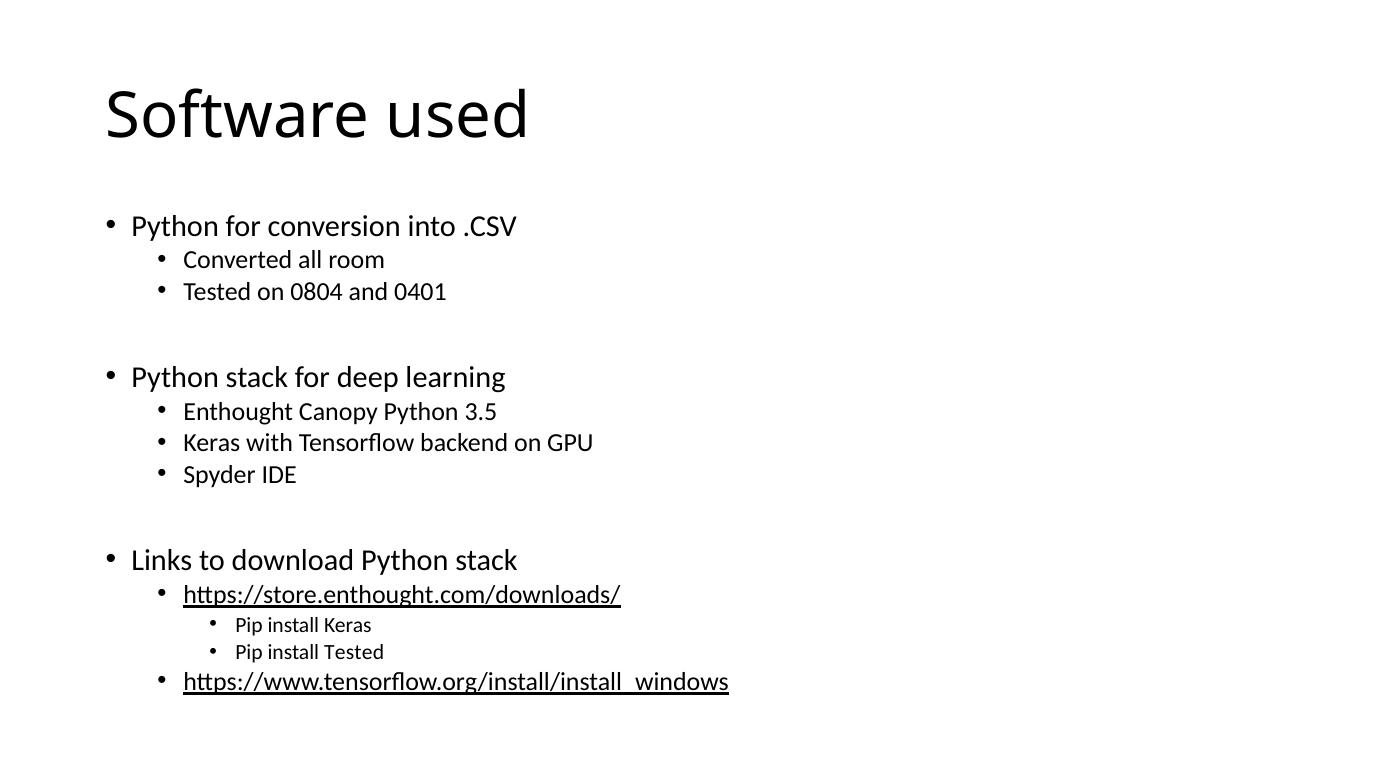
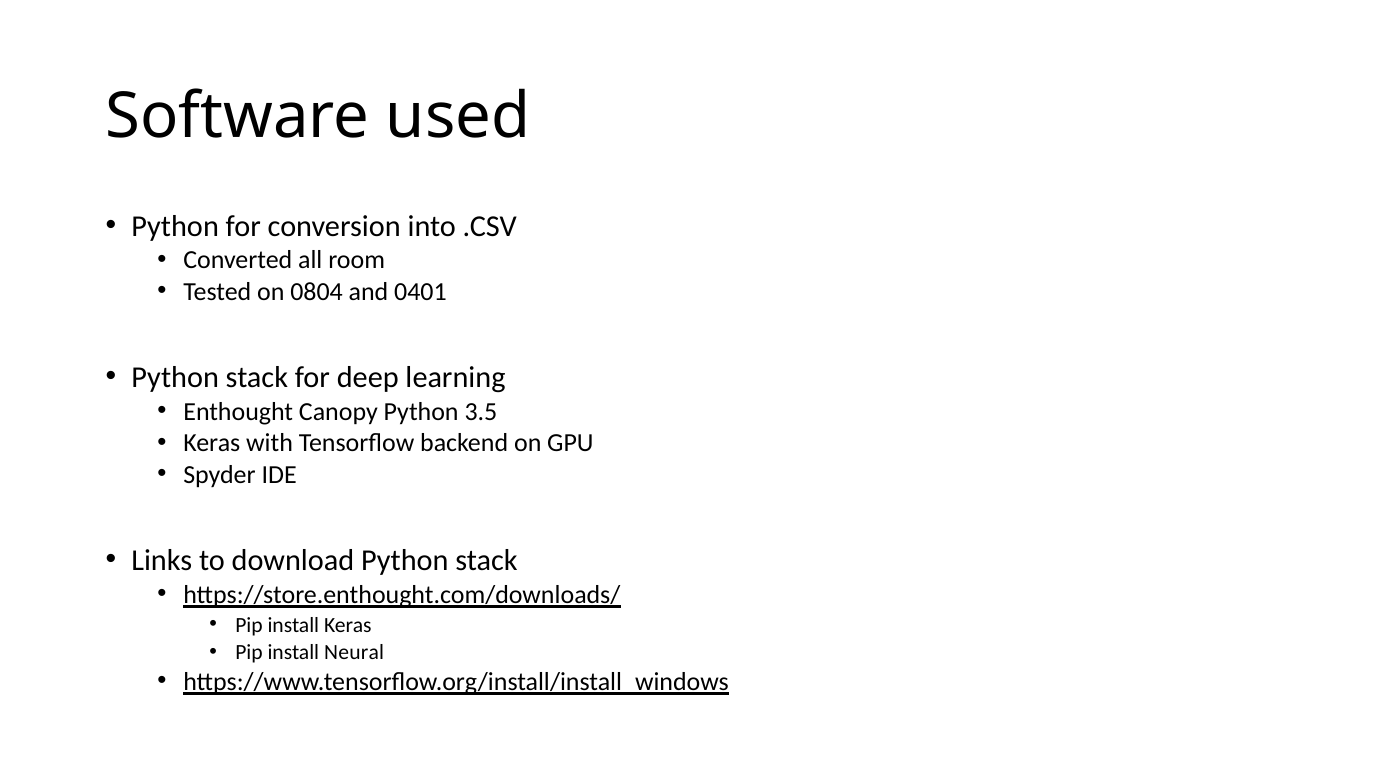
install Tested: Tested -> Neural
